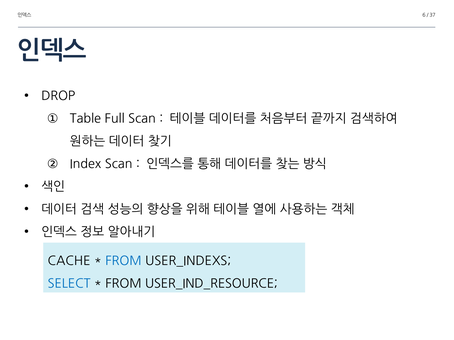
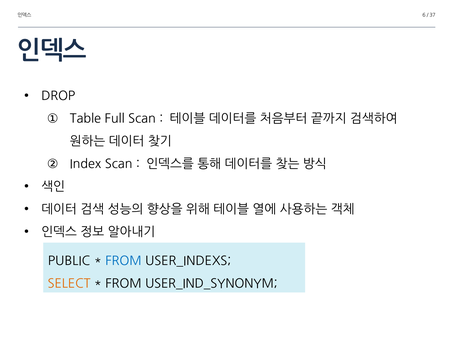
CACHE: CACHE -> PUBLIC
SELECT colour: blue -> orange
USER_IND_RESOURCE: USER_IND_RESOURCE -> USER_IND_SYNONYM
